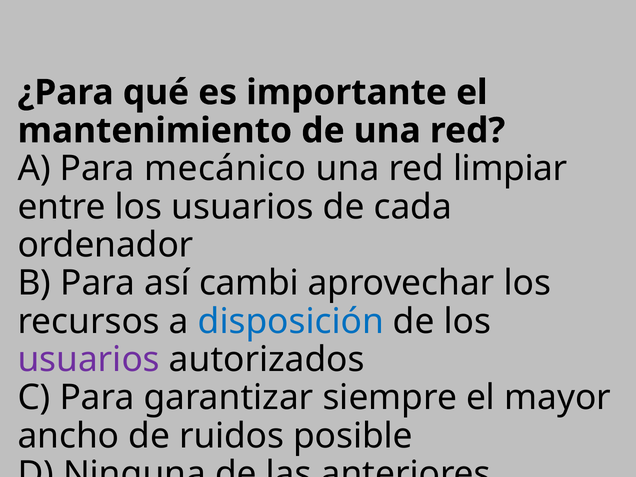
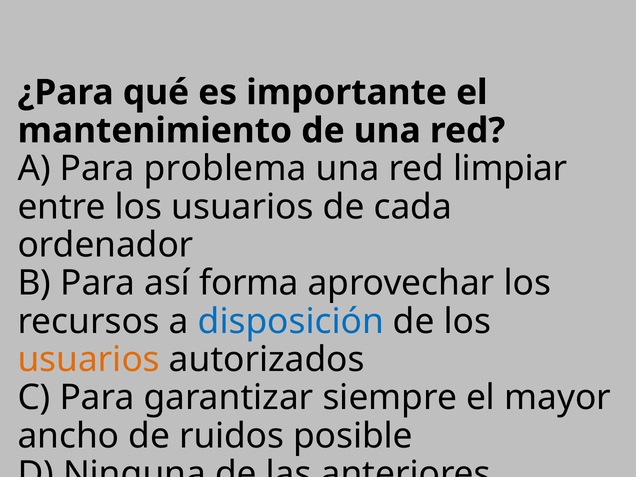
mecánico: mecánico -> problema
cambi: cambi -> forma
usuarios at (89, 360) colour: purple -> orange
